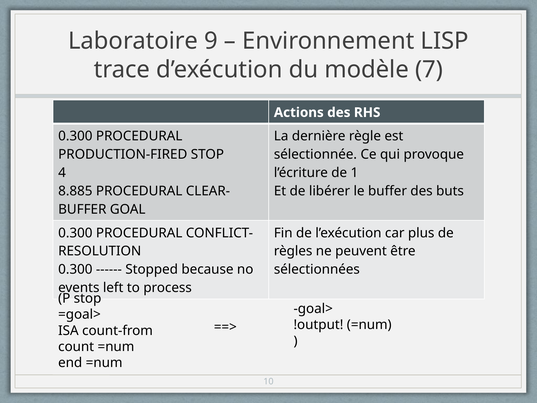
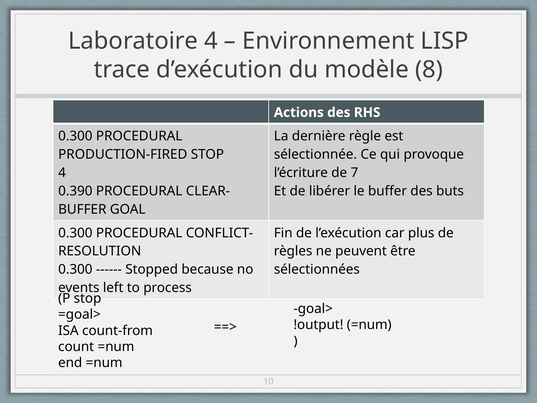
Laboratoire 9: 9 -> 4
7: 7 -> 8
1: 1 -> 7
8.885: 8.885 -> 0.390
